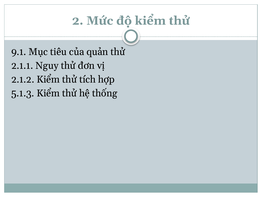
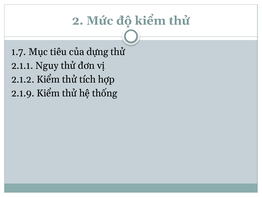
9.1: 9.1 -> 1.7
quản: quản -> dựng
5.1.3: 5.1.3 -> 2.1.9
